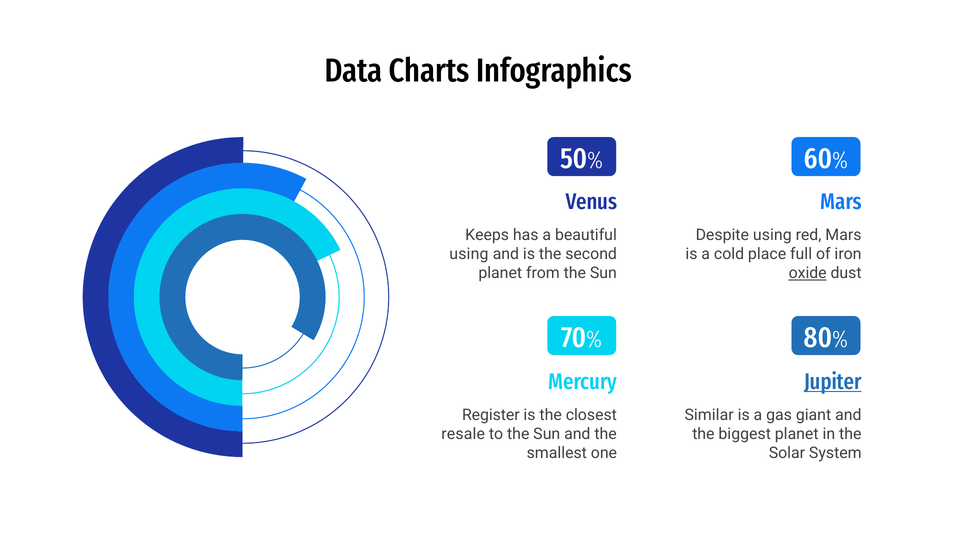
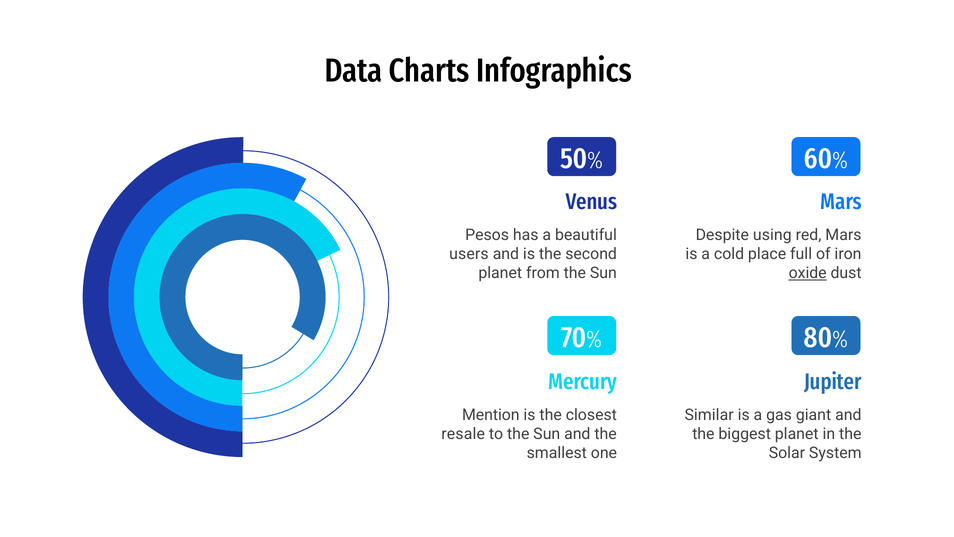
Keeps: Keeps -> Pesos
using at (469, 254): using -> users
Jupiter underline: present -> none
Register: Register -> Mention
